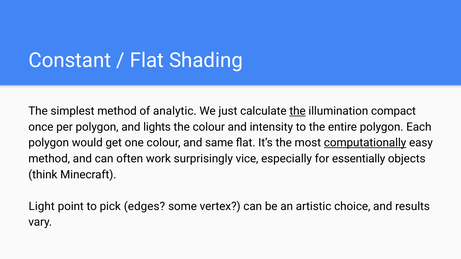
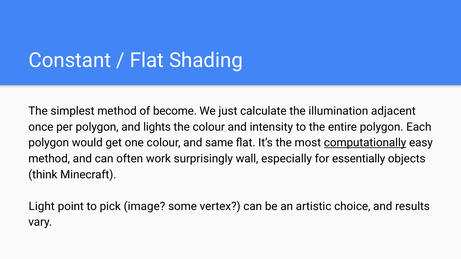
analytic: analytic -> become
the at (298, 111) underline: present -> none
compact: compact -> adjacent
vice: vice -> wall
edges: edges -> image
